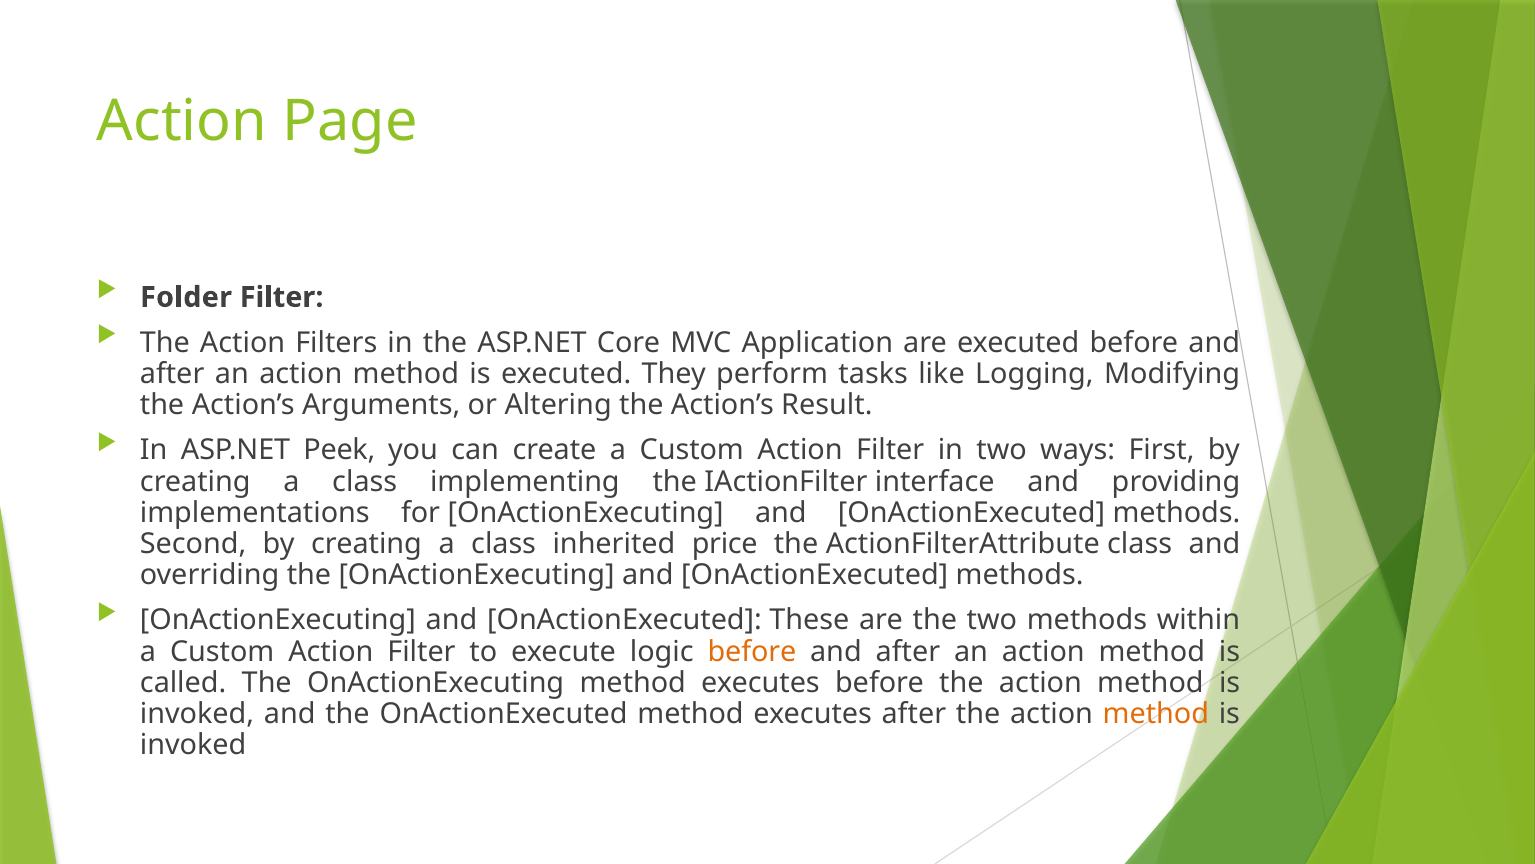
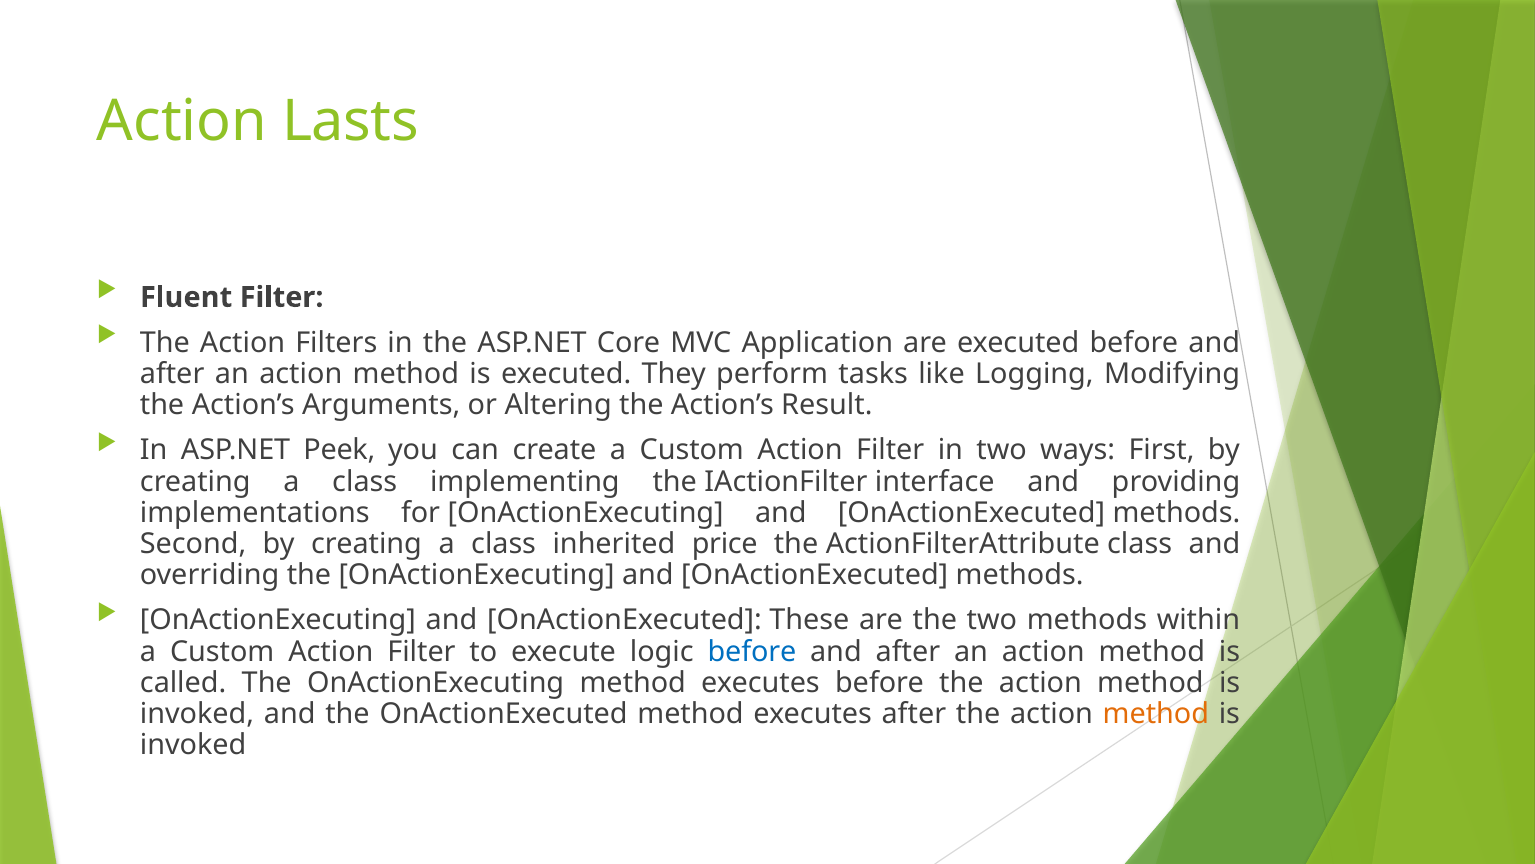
Page: Page -> Lasts
Folder: Folder -> Fluent
before at (752, 651) colour: orange -> blue
